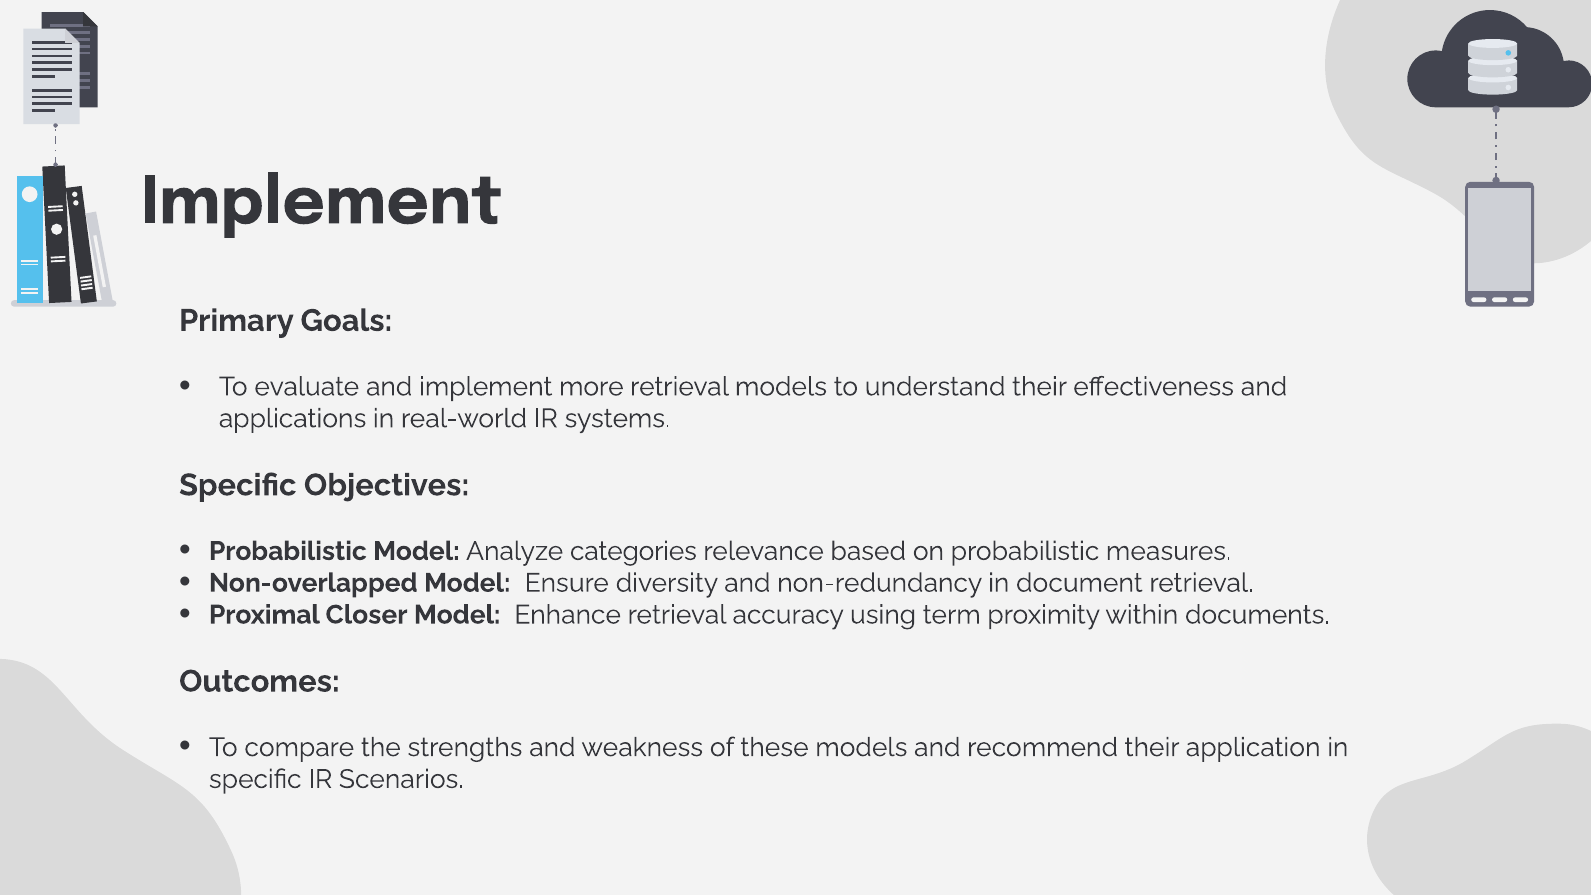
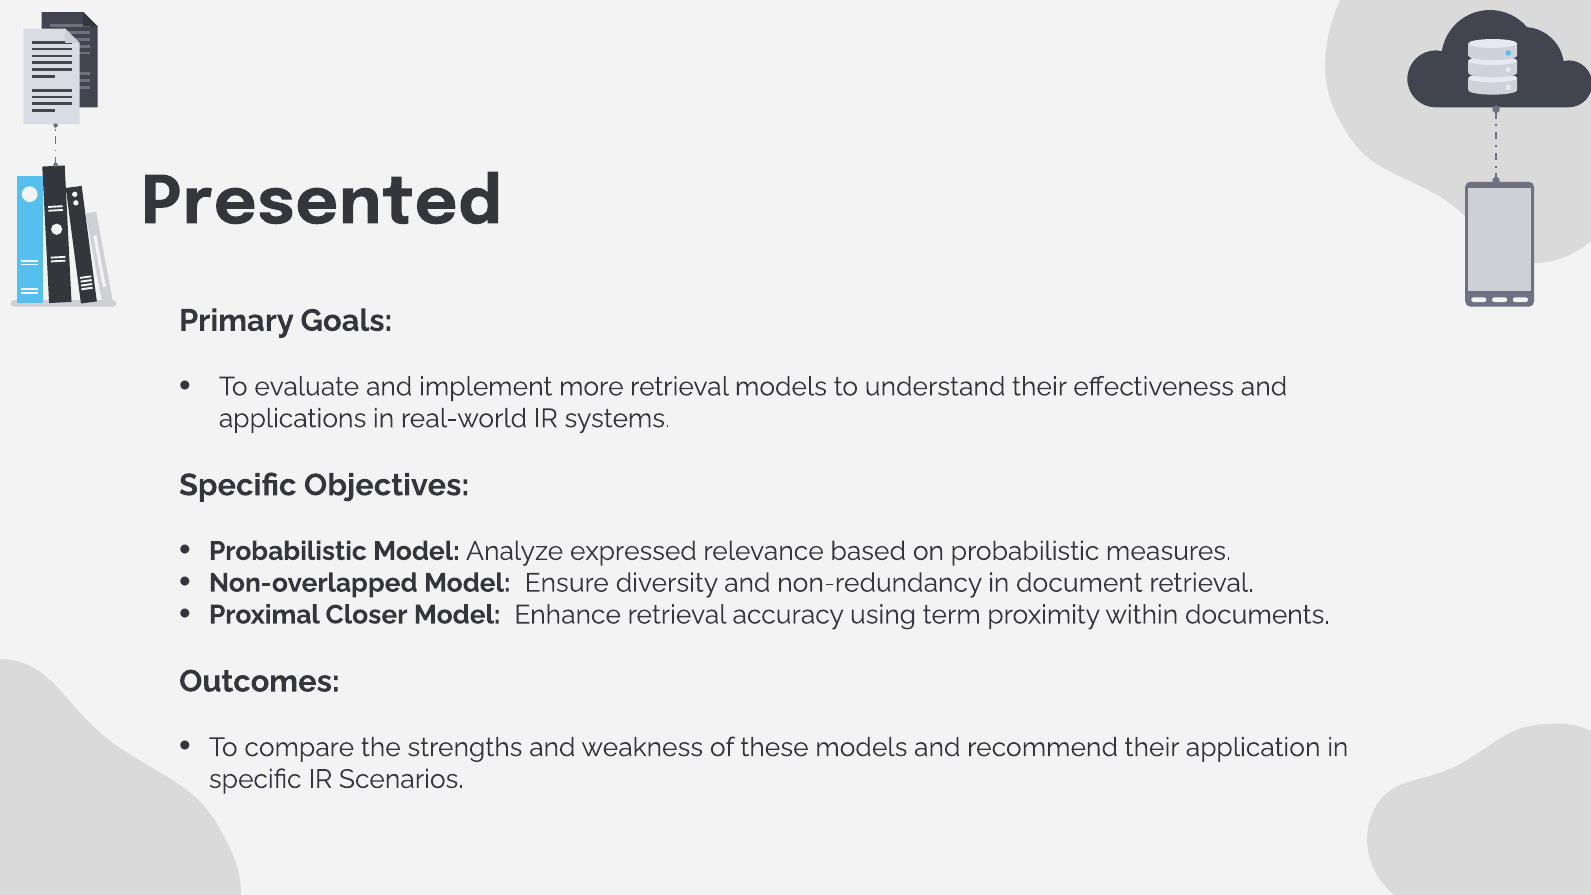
Implement at (322, 202): Implement -> Presented
categories: categories -> expressed
